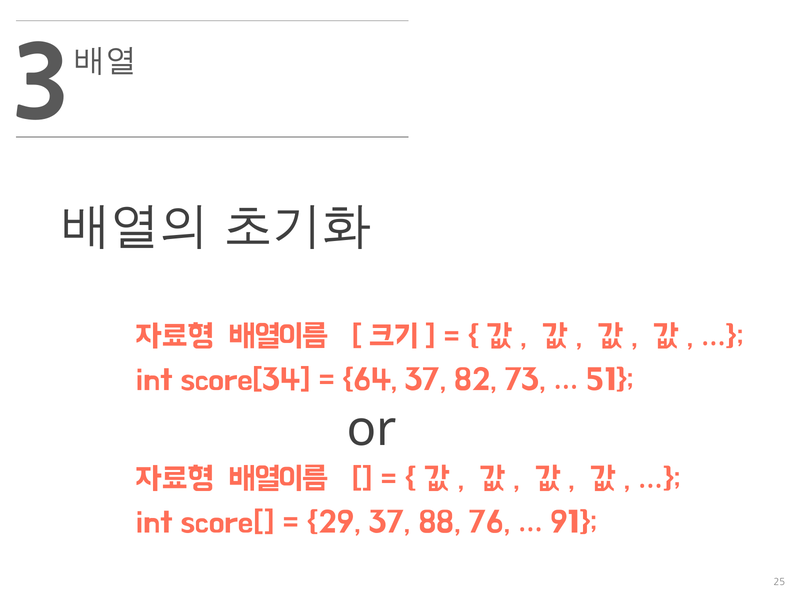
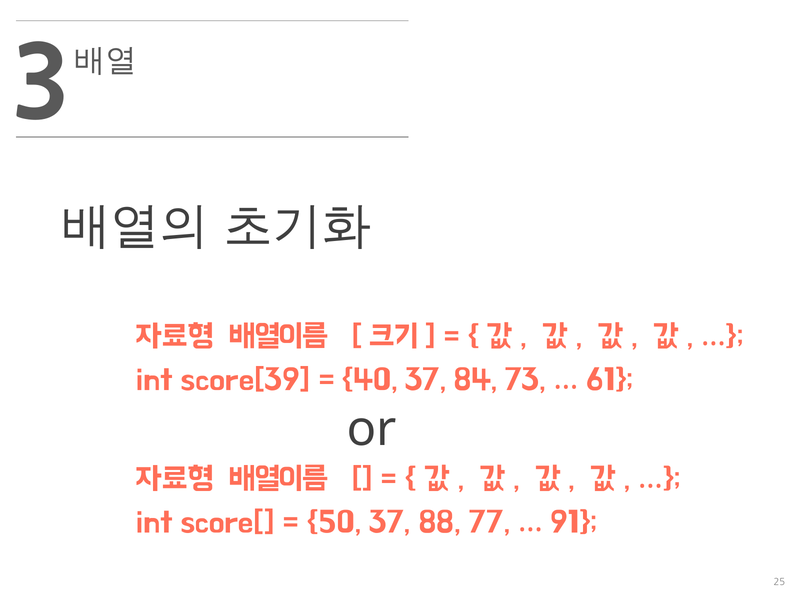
score[34: score[34 -> score[39
64: 64 -> 40
82: 82 -> 84
51: 51 -> 61
29: 29 -> 50
76: 76 -> 77
